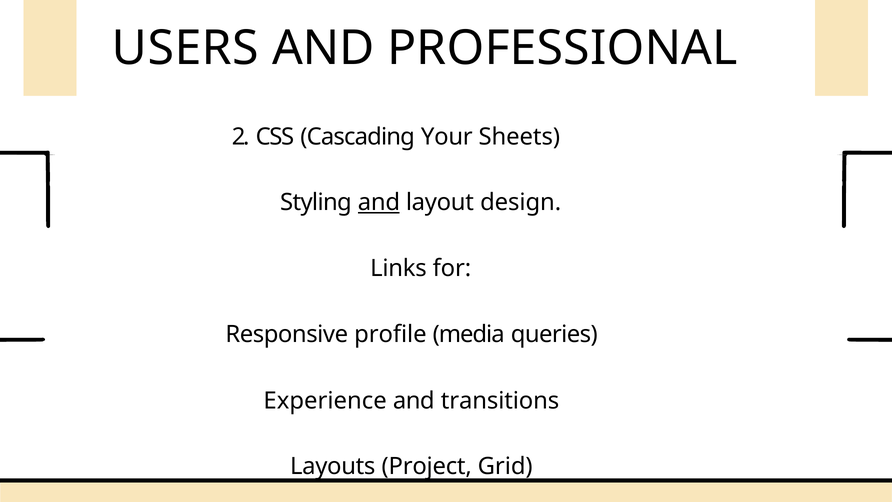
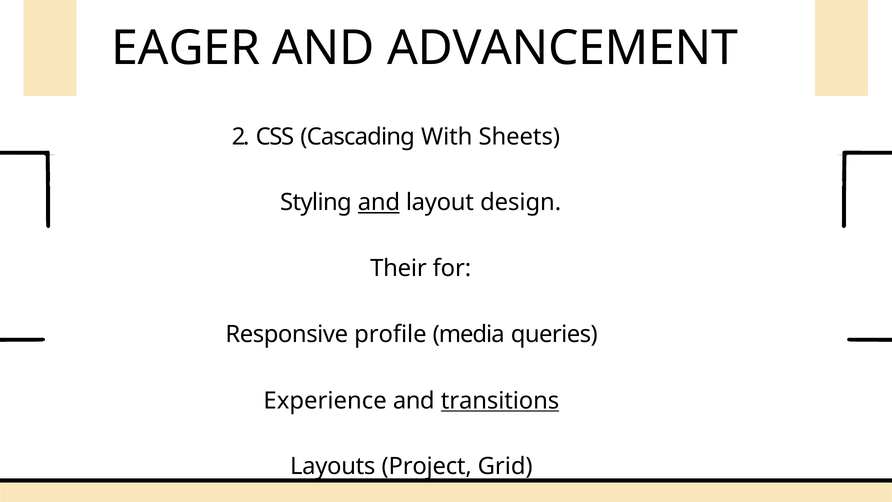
USERS: USERS -> EAGER
PROFESSIONAL: PROFESSIONAL -> ADVANCEMENT
Your: Your -> With
Links: Links -> Their
transitions underline: none -> present
